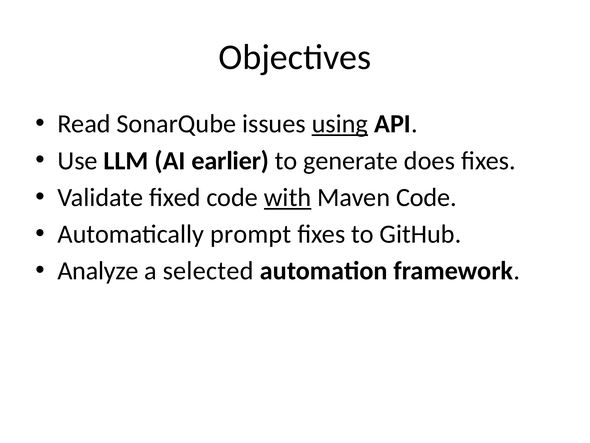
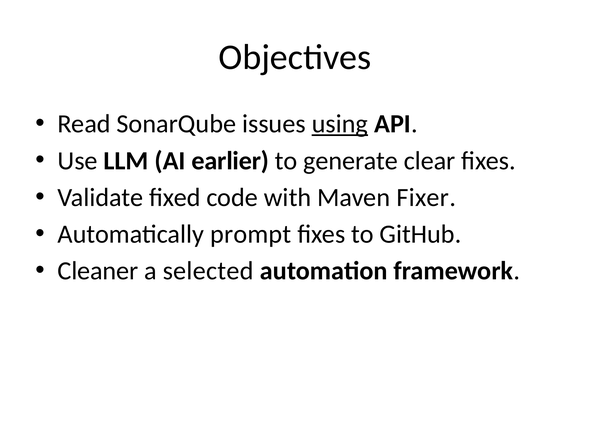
does: does -> clear
with underline: present -> none
Maven Code: Code -> Fixer
Analyze: Analyze -> Cleaner
